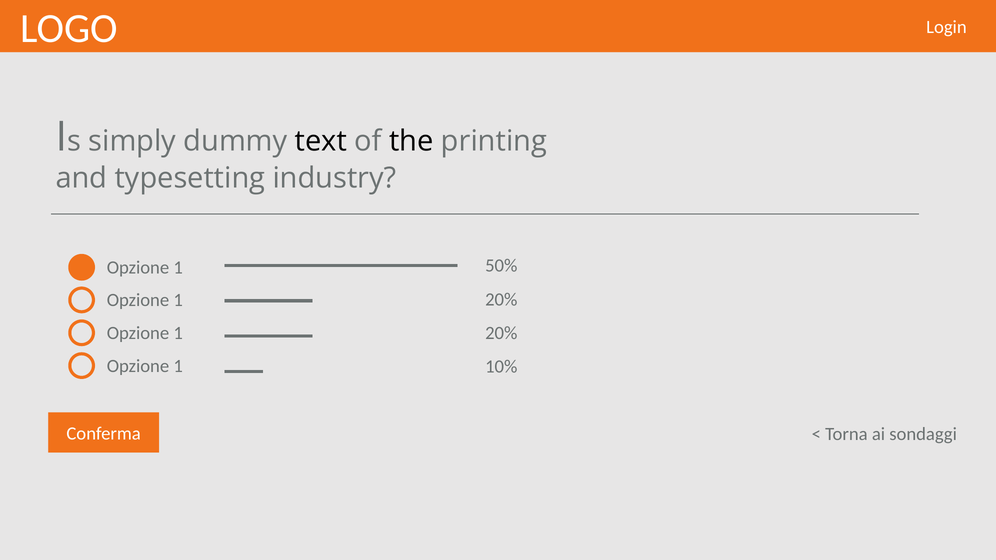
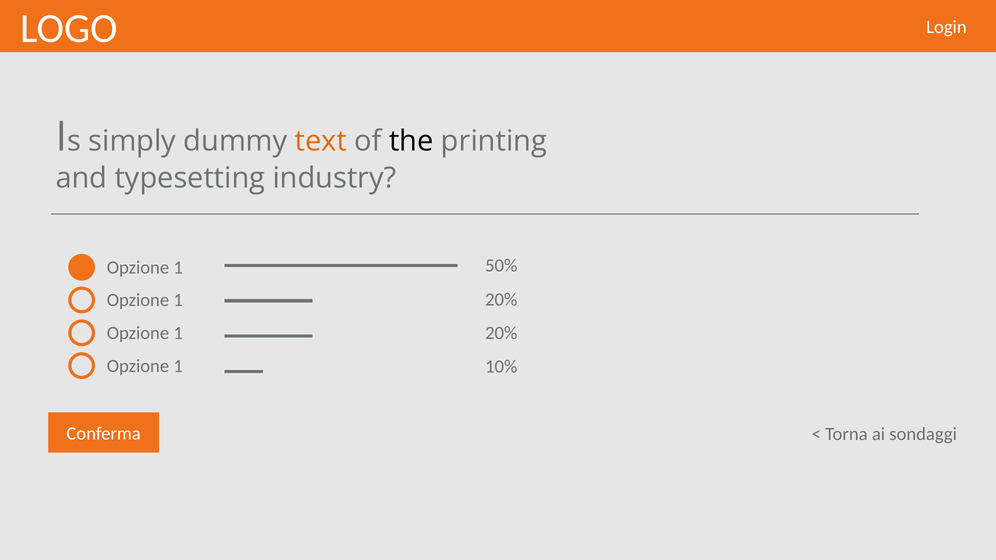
text colour: black -> orange
